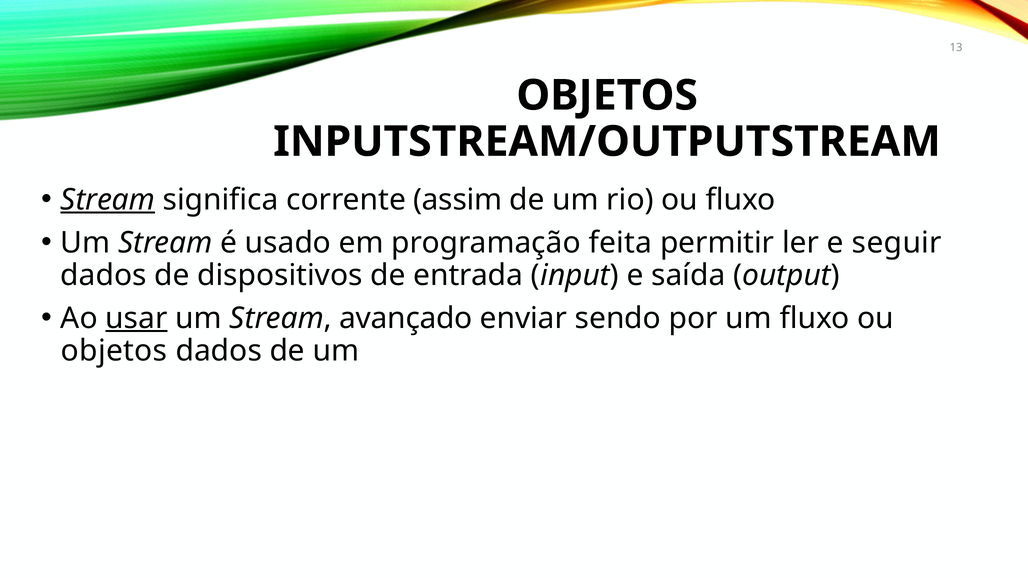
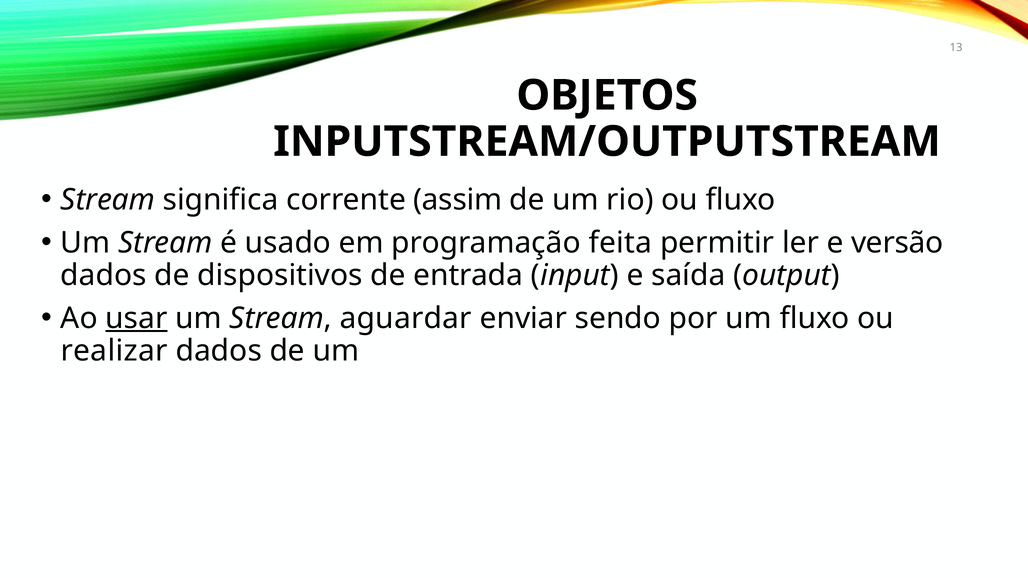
Stream at (108, 200) underline: present -> none
seguir: seguir -> versão
avançado: avançado -> aguardar
objetos at (114, 351): objetos -> realizar
